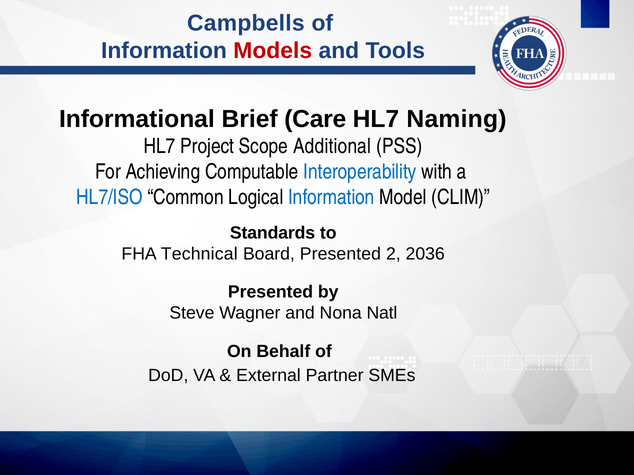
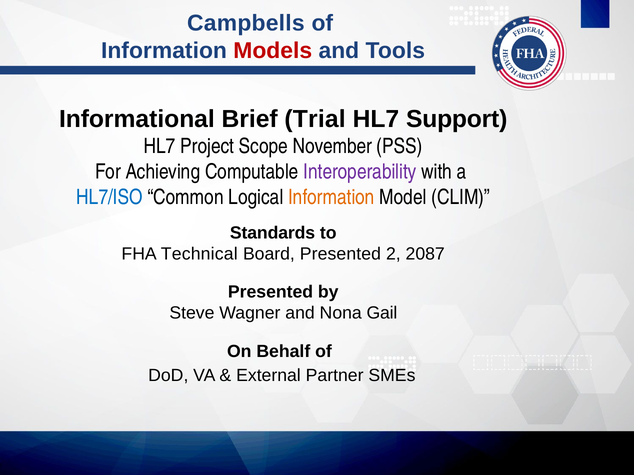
Care: Care -> Trial
Naming: Naming -> Support
Additional: Additional -> November
Interoperability colour: blue -> purple
Information at (331, 197) colour: blue -> orange
2036: 2036 -> 2087
Natl: Natl -> Gail
